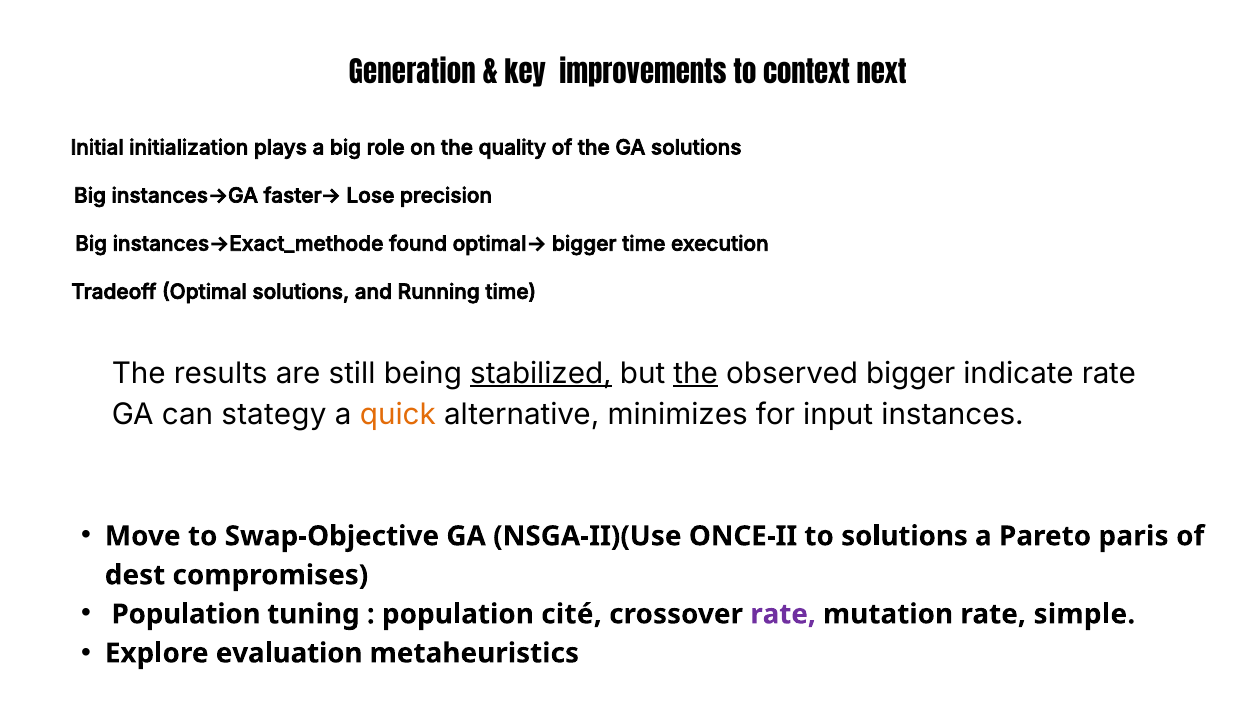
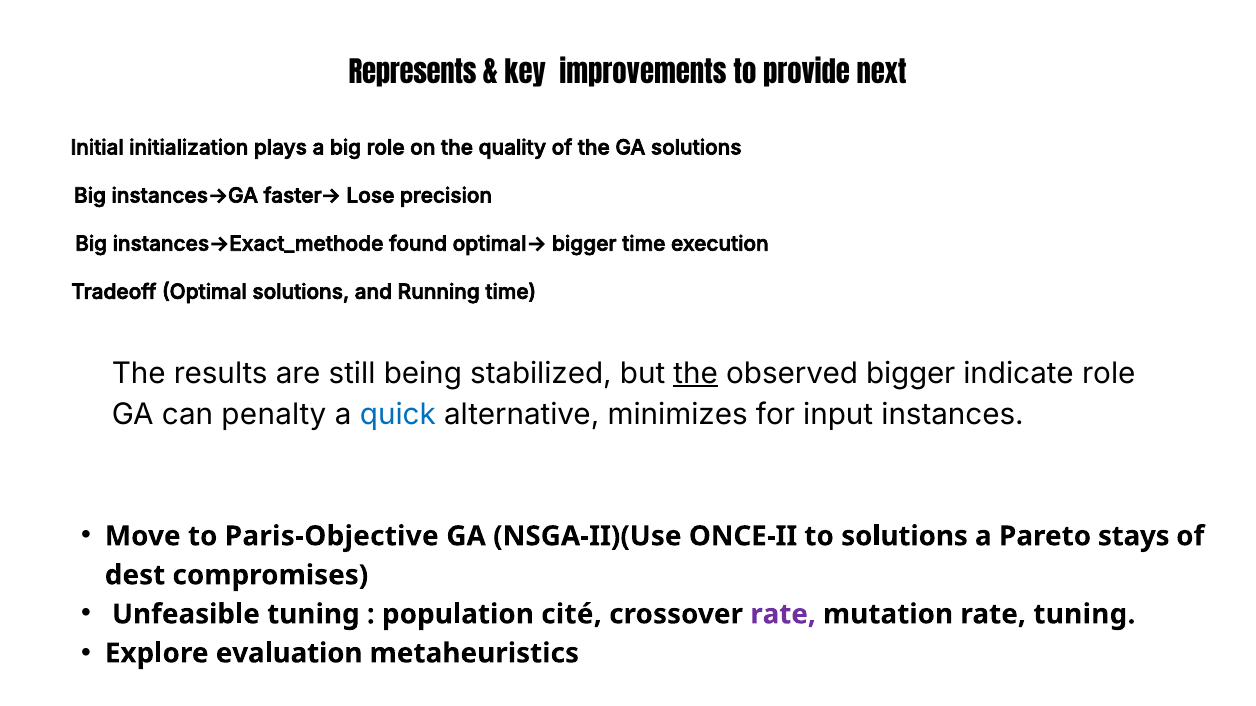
Generation: Generation -> Represents
context: context -> provide
stabilized underline: present -> none
indicate rate: rate -> role
stategy: stategy -> penalty
quick colour: orange -> blue
Swap-Objective: Swap-Objective -> Paris-Objective
paris: paris -> stays
Population at (186, 615): Population -> Unfeasible
rate simple: simple -> tuning
